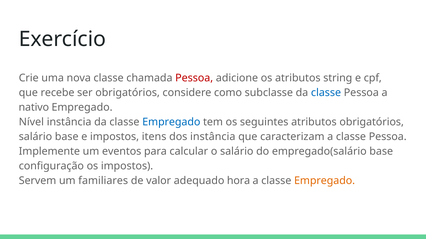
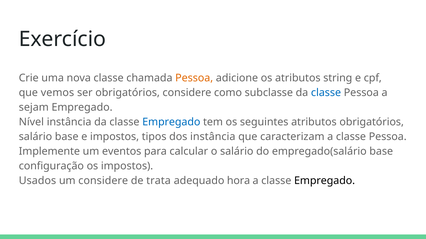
Pessoa at (194, 78) colour: red -> orange
recebe: recebe -> vemos
nativo: nativo -> sejam
itens: itens -> tipos
Servem: Servem -> Usados
um familiares: familiares -> considere
valor: valor -> trata
Empregado at (325, 181) colour: orange -> black
